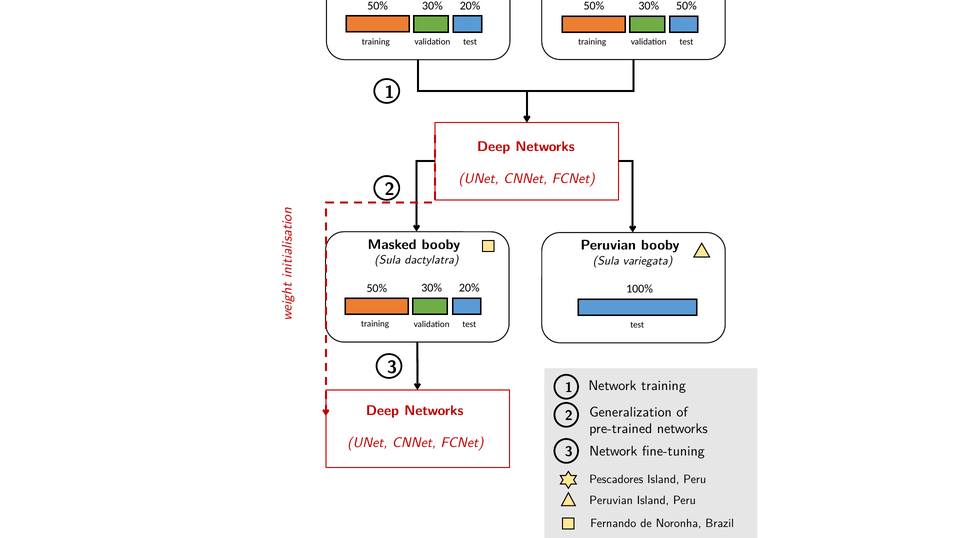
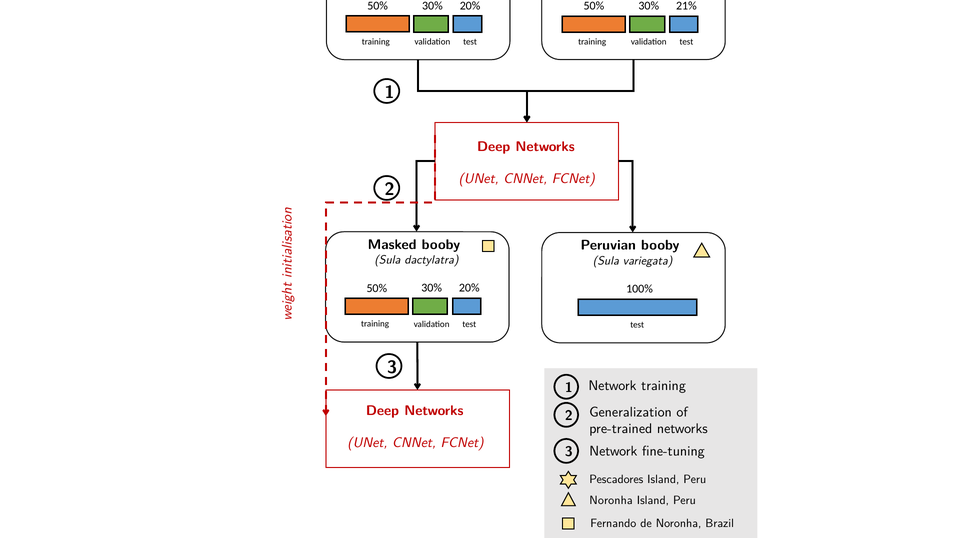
30% 50%: 50% -> 21%
Peruvian at (611, 500): Peruvian -> Noronha
